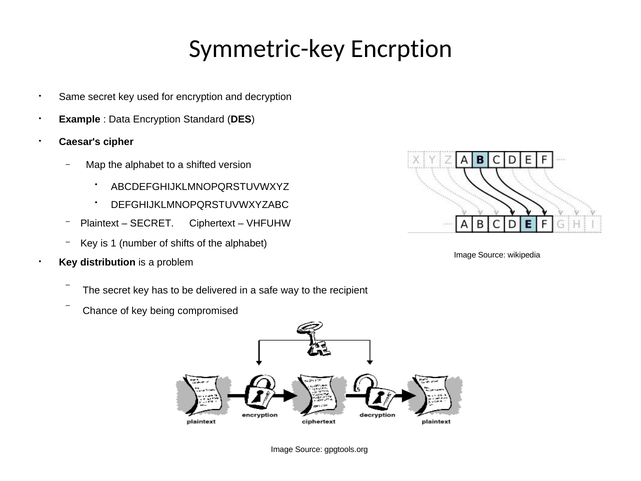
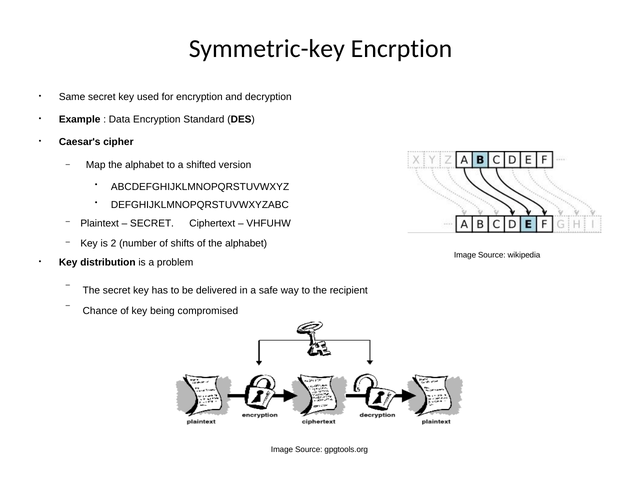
1: 1 -> 2
